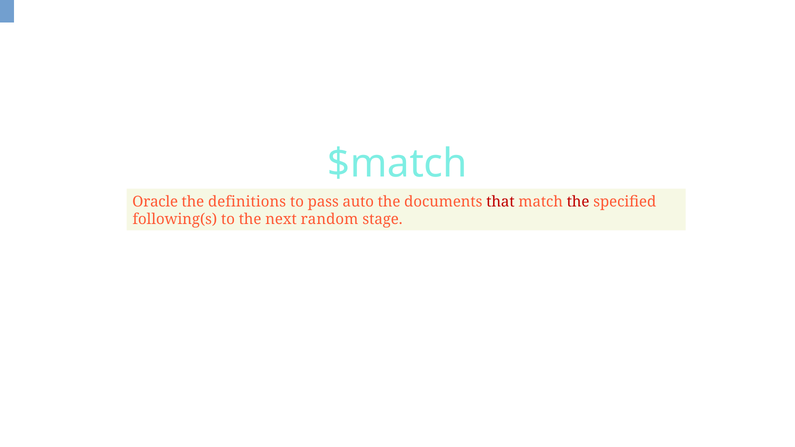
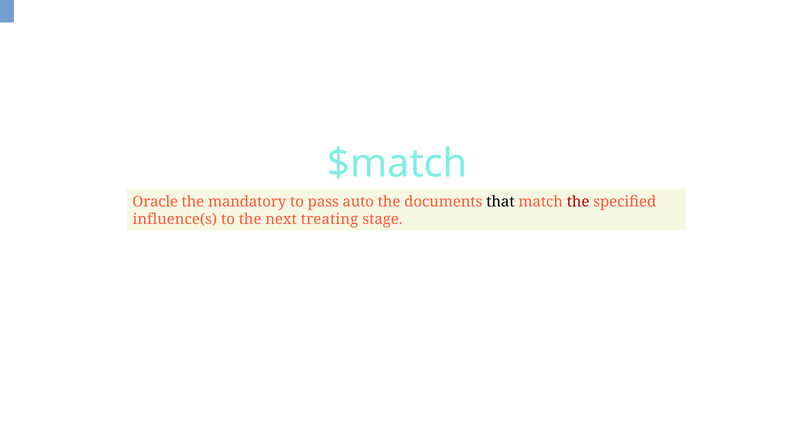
definitions: definitions -> mandatory
that colour: red -> black
following(s: following(s -> influence(s
random: random -> treating
